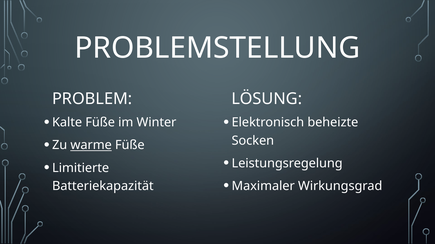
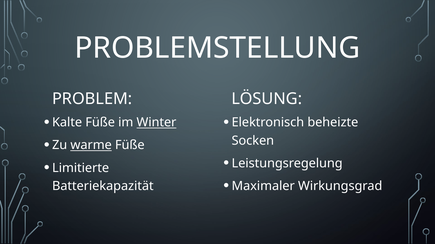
Winter underline: none -> present
